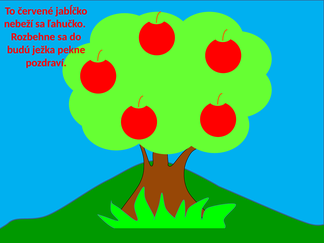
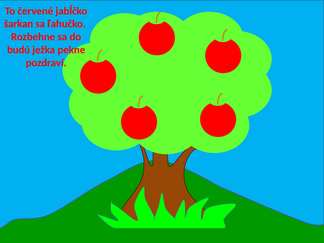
nebeží: nebeží -> šarkan
